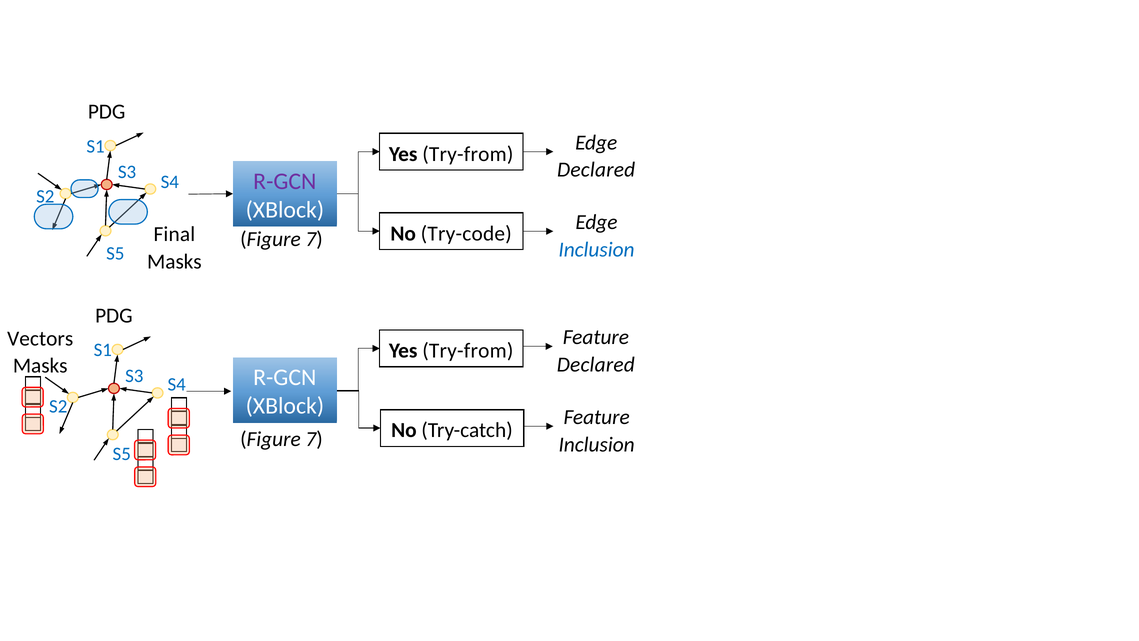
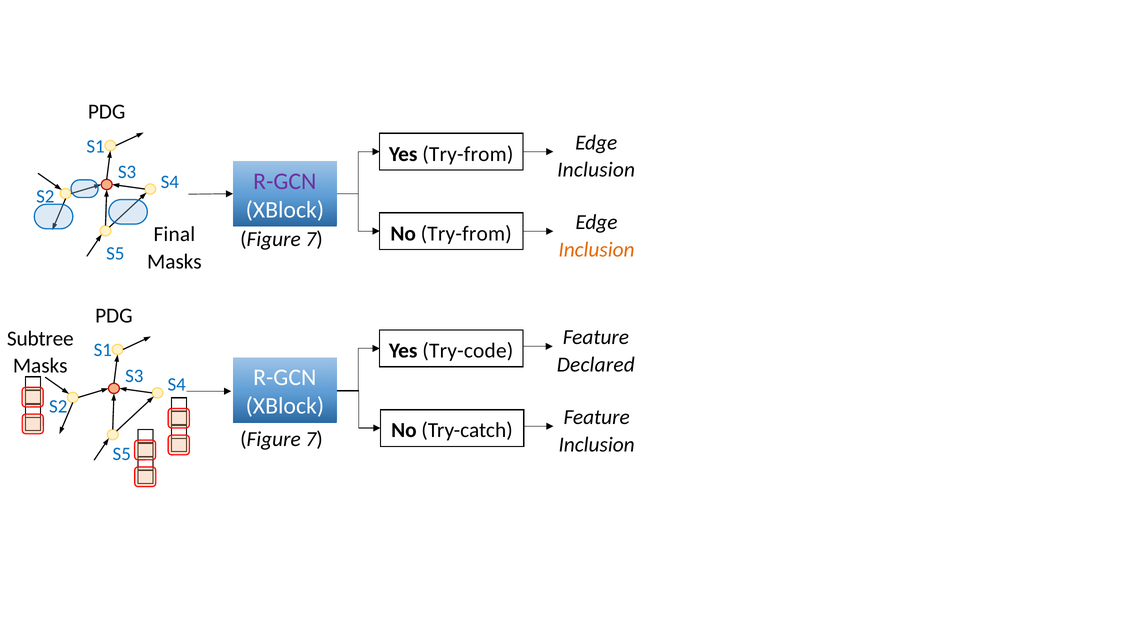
Declared at (596, 170): Declared -> Inclusion
No Try-code: Try-code -> Try-from
Inclusion at (596, 249) colour: blue -> orange
Vectors: Vectors -> Subtree
Try-from at (468, 351): Try-from -> Try-code
